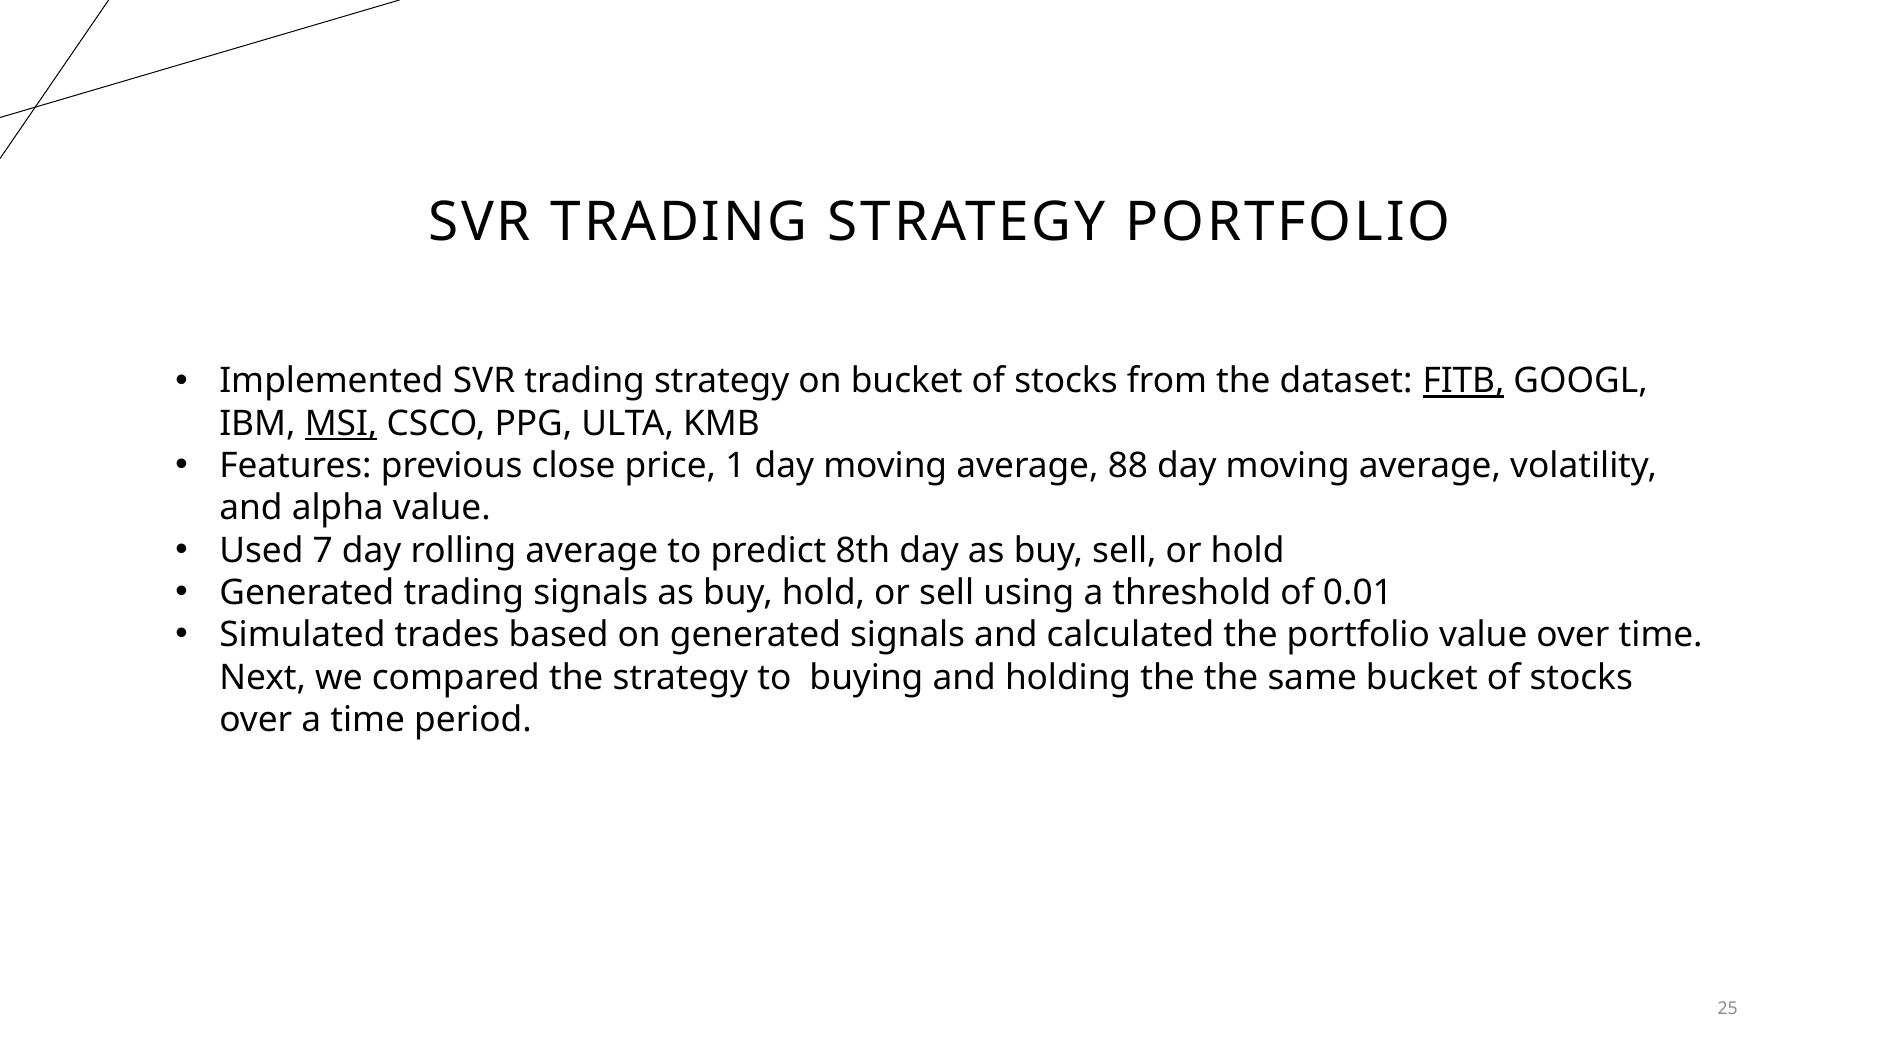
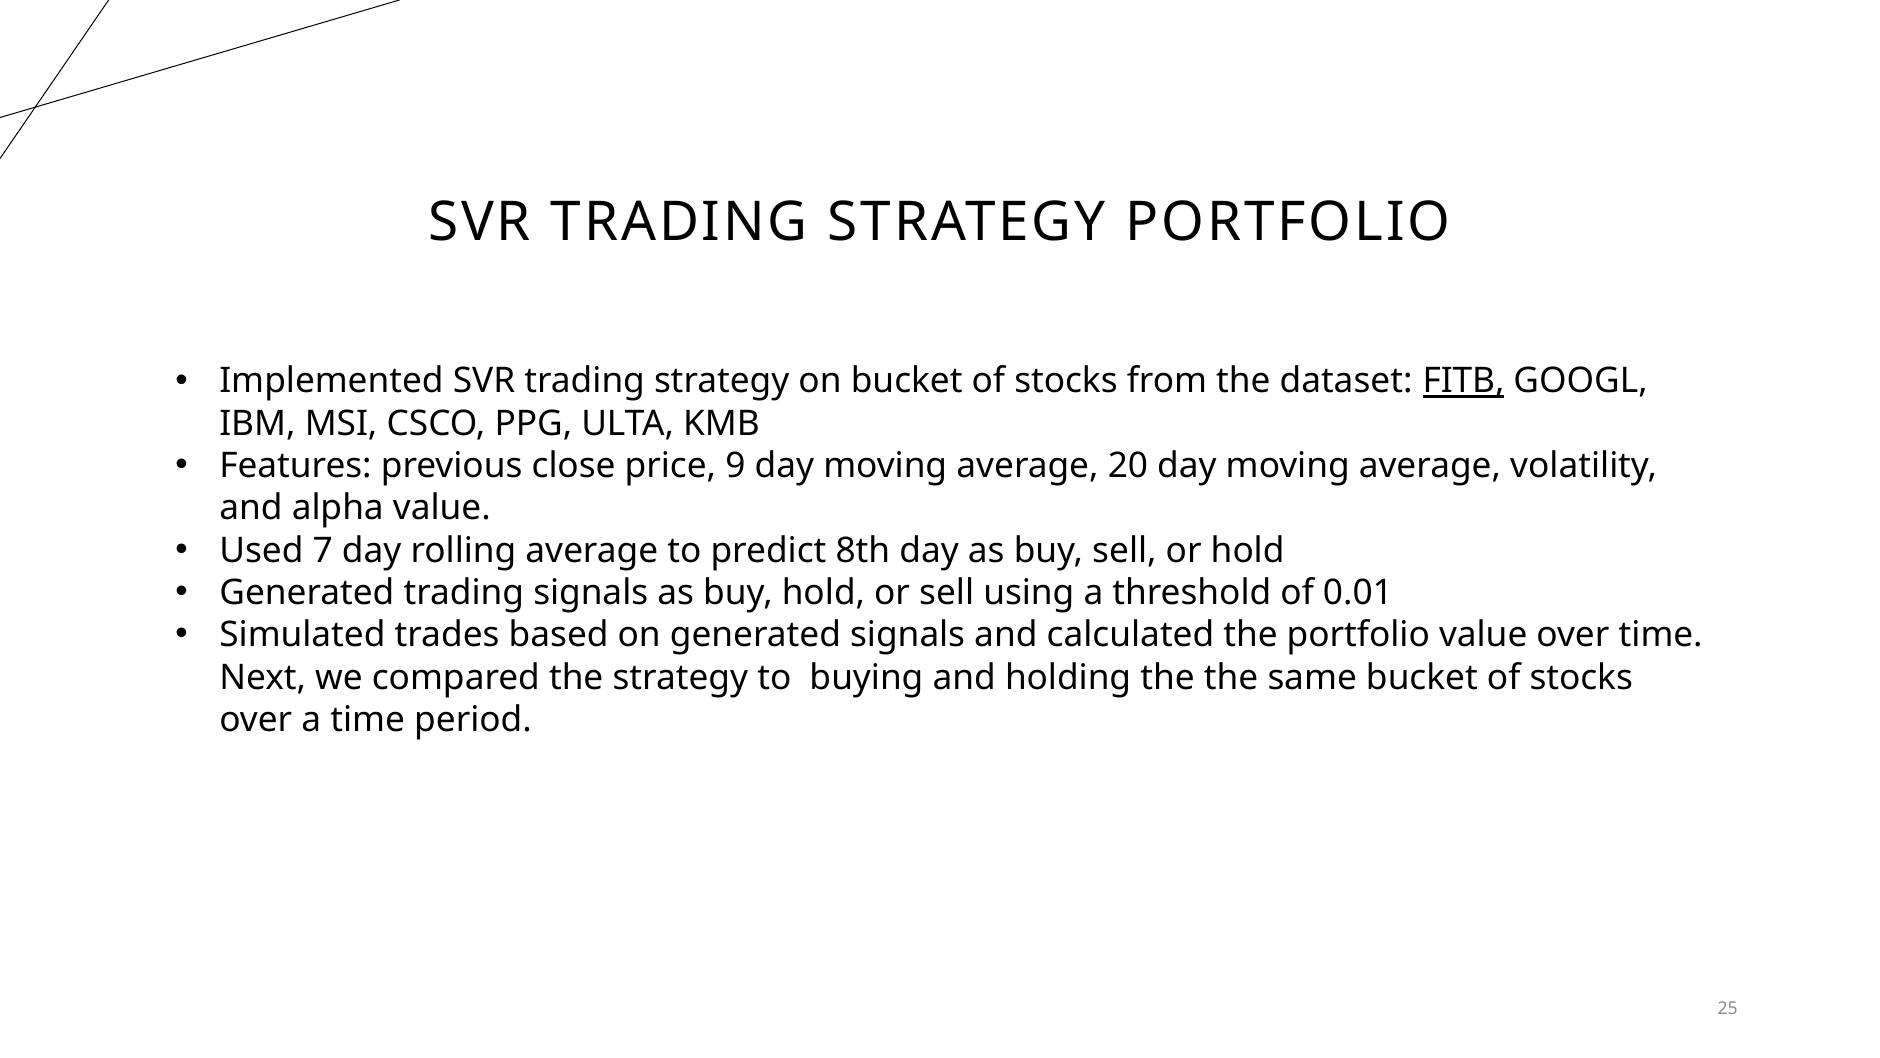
MSI underline: present -> none
1: 1 -> 9
88: 88 -> 20
